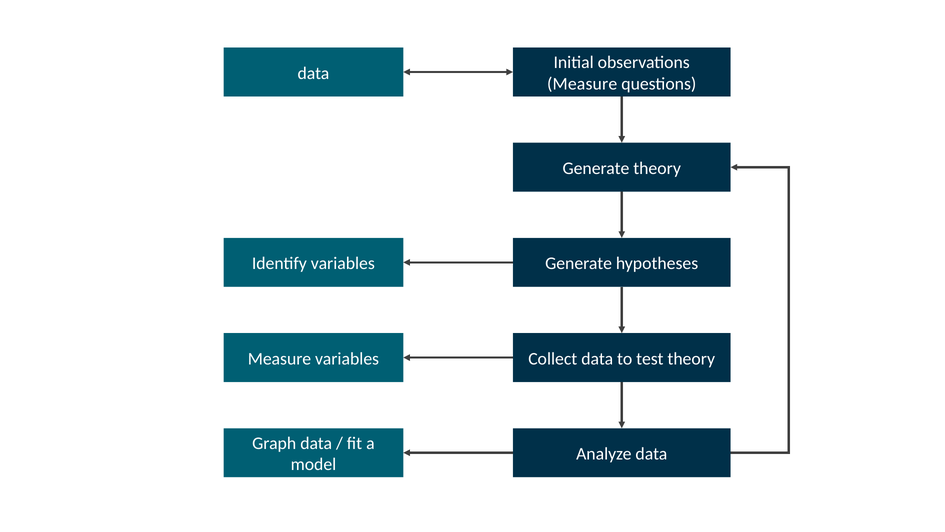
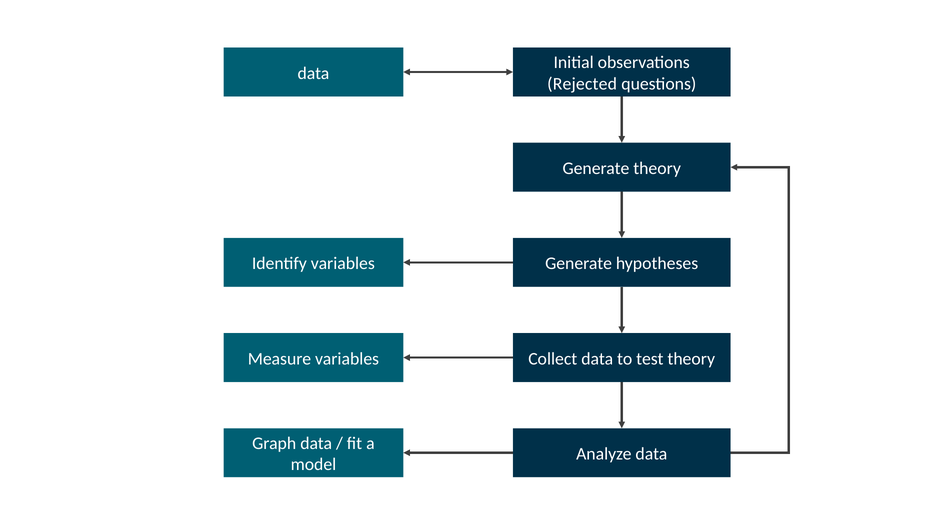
Measure at (582, 84): Measure -> Rejected
